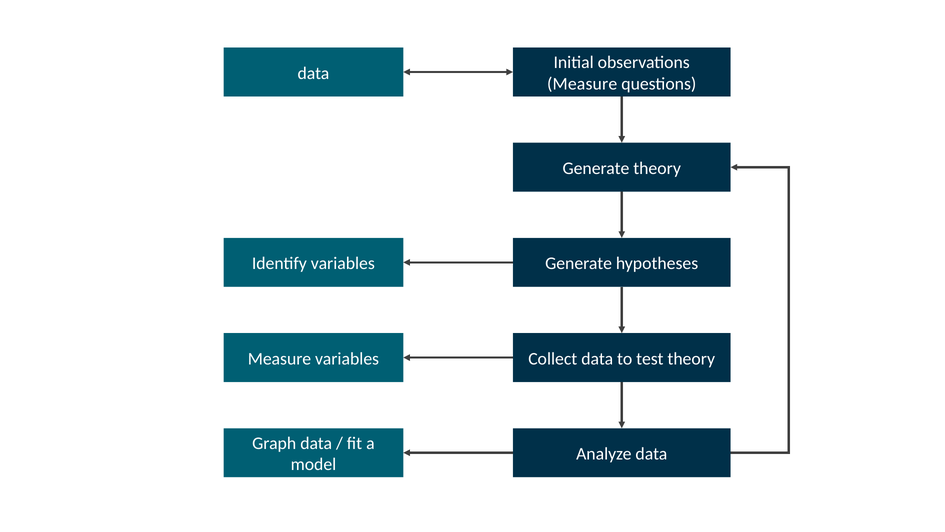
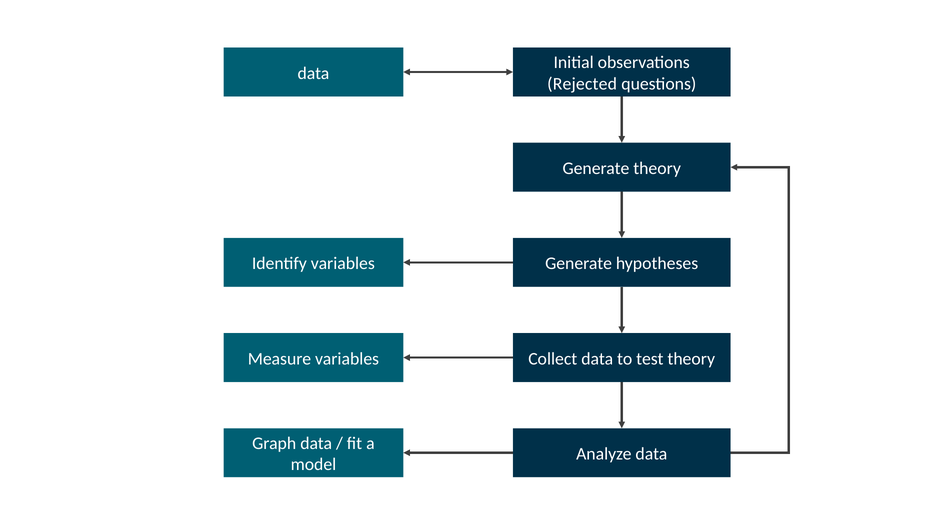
Measure at (582, 84): Measure -> Rejected
